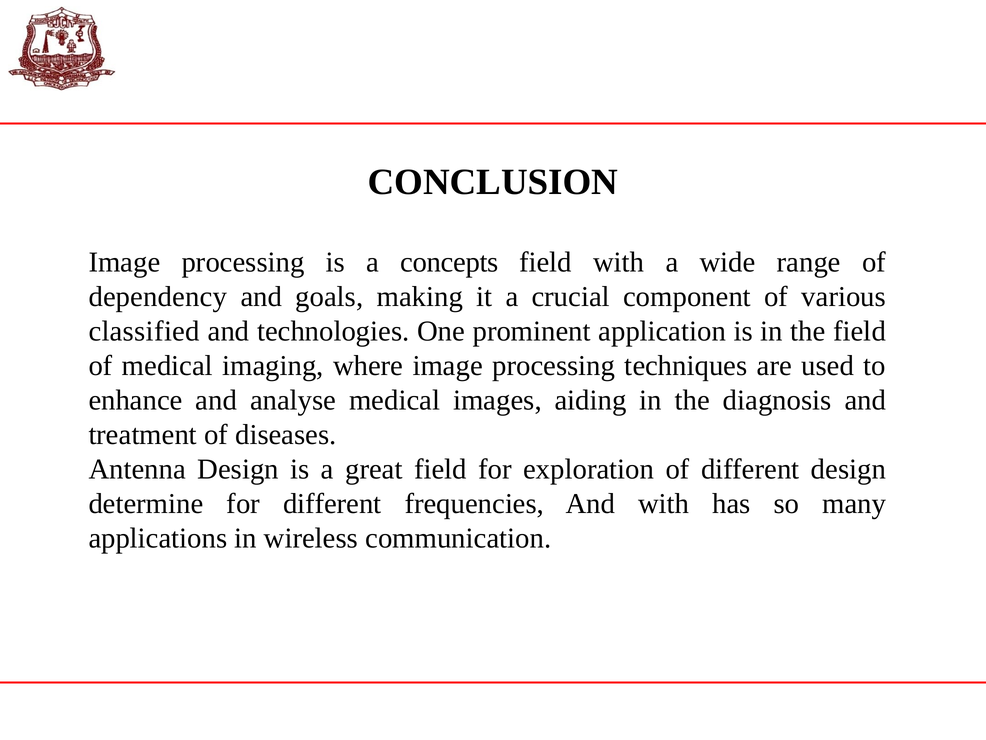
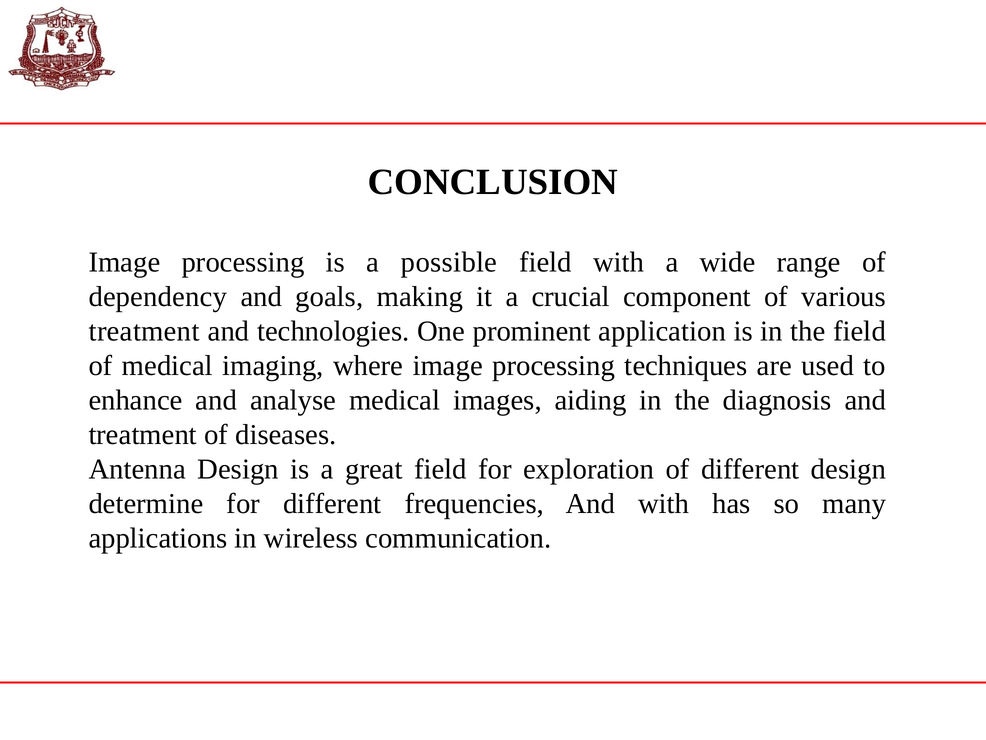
concepts: concepts -> possible
classified at (144, 331): classified -> treatment
